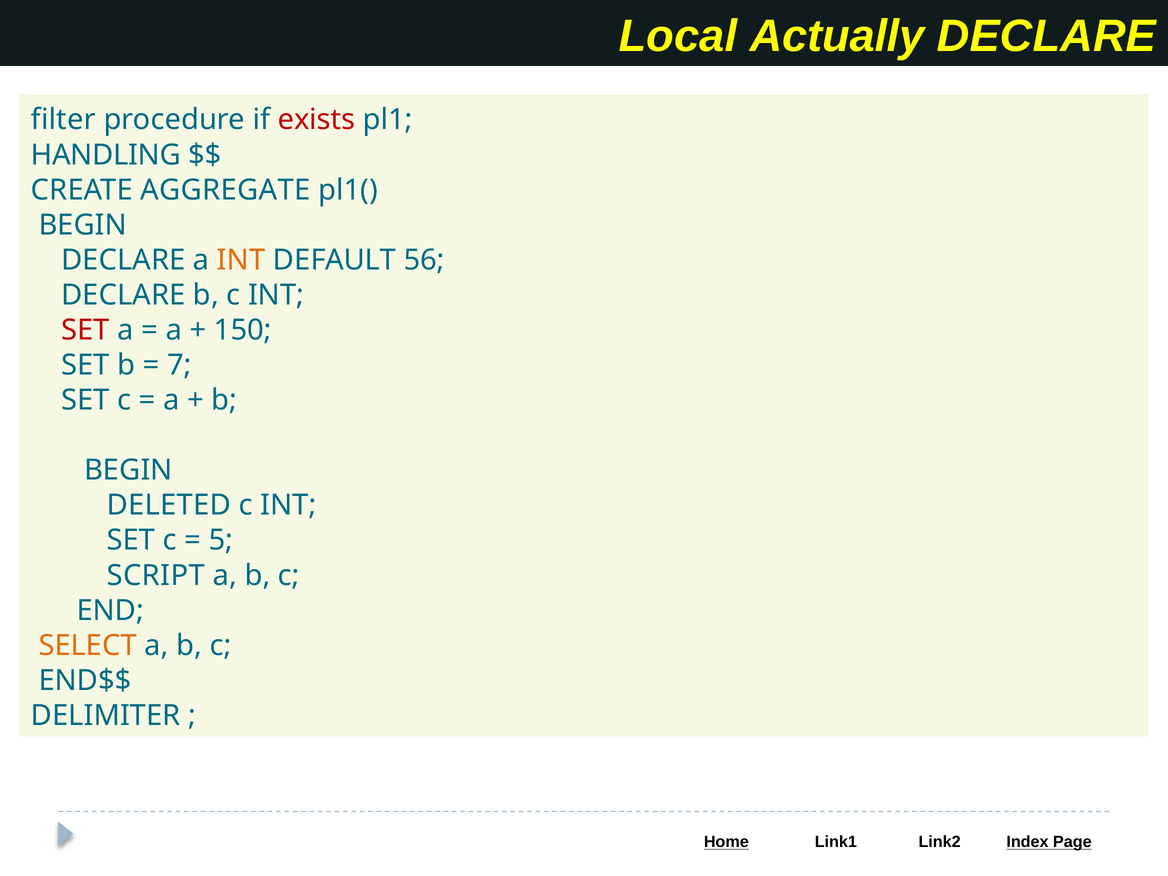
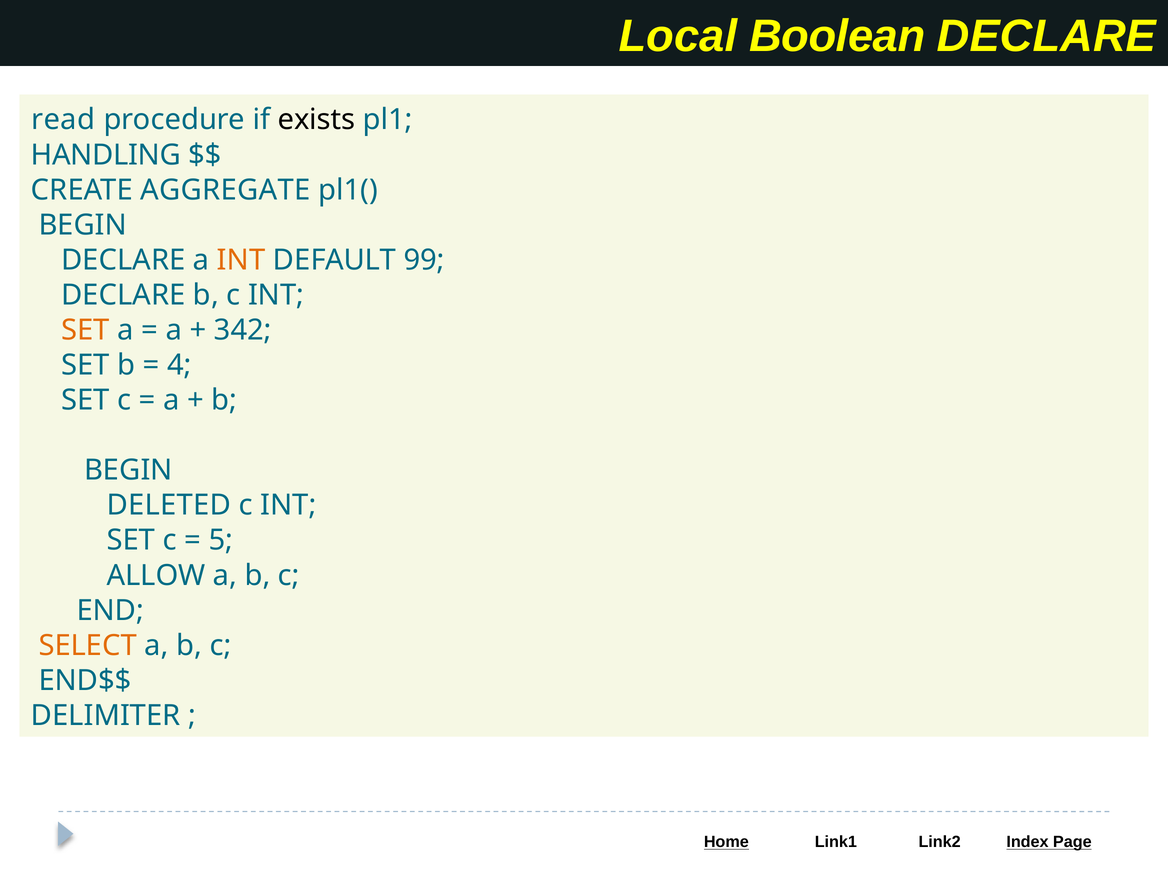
Actually: Actually -> Boolean
filter: filter -> read
exists colour: red -> black
56: 56 -> 99
SET at (85, 330) colour: red -> orange
150: 150 -> 342
7: 7 -> 4
SCRIPT: SCRIPT -> ALLOW
